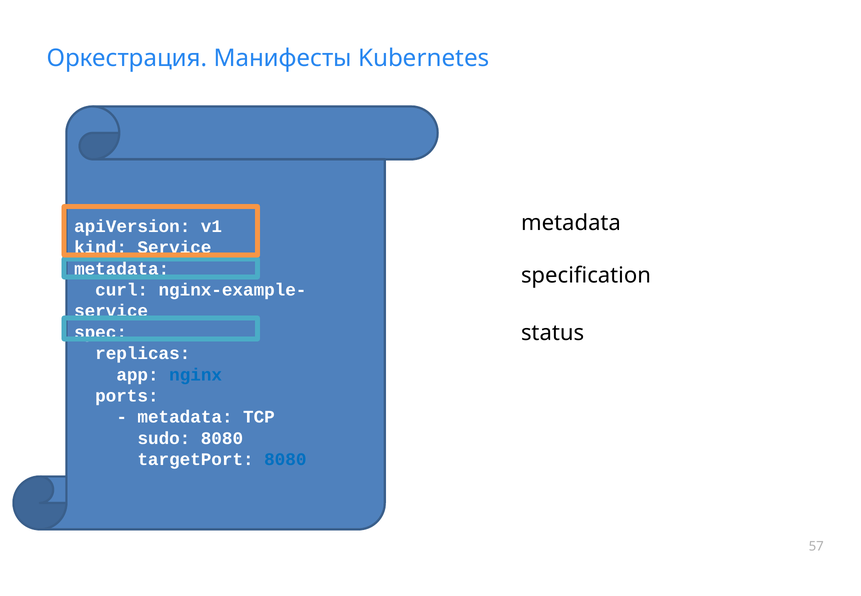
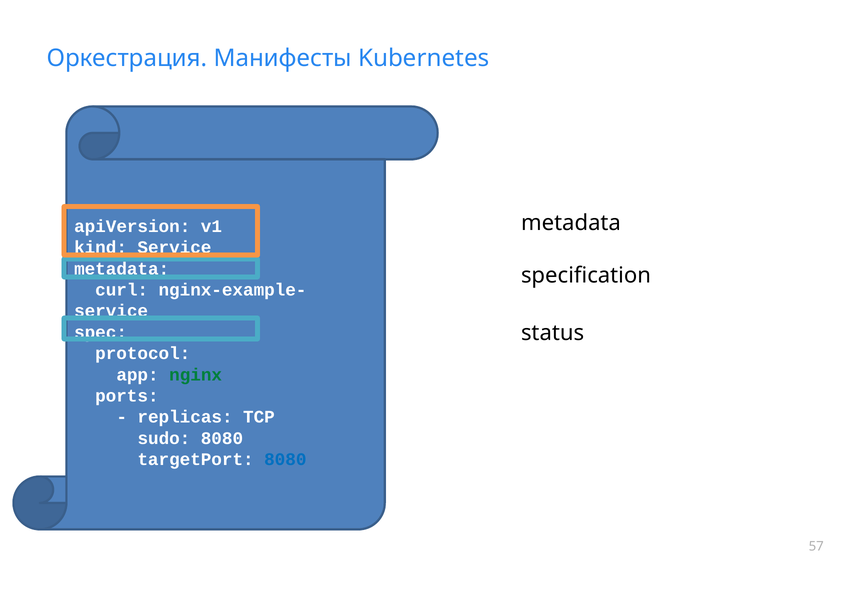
replicas: replicas -> protocol
nginx colour: blue -> green
metadata at (185, 417): metadata -> replicas
